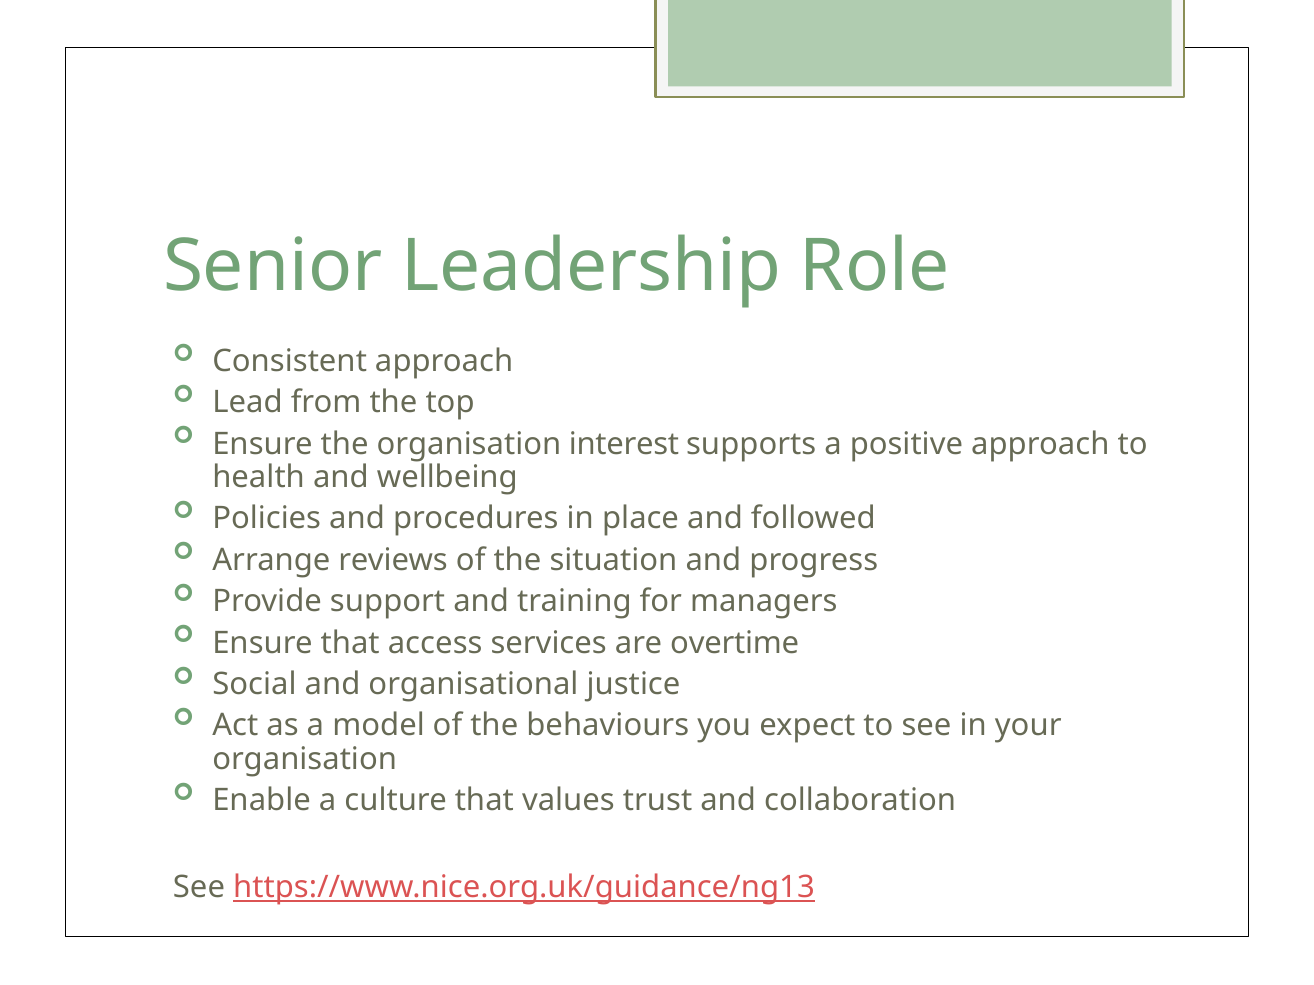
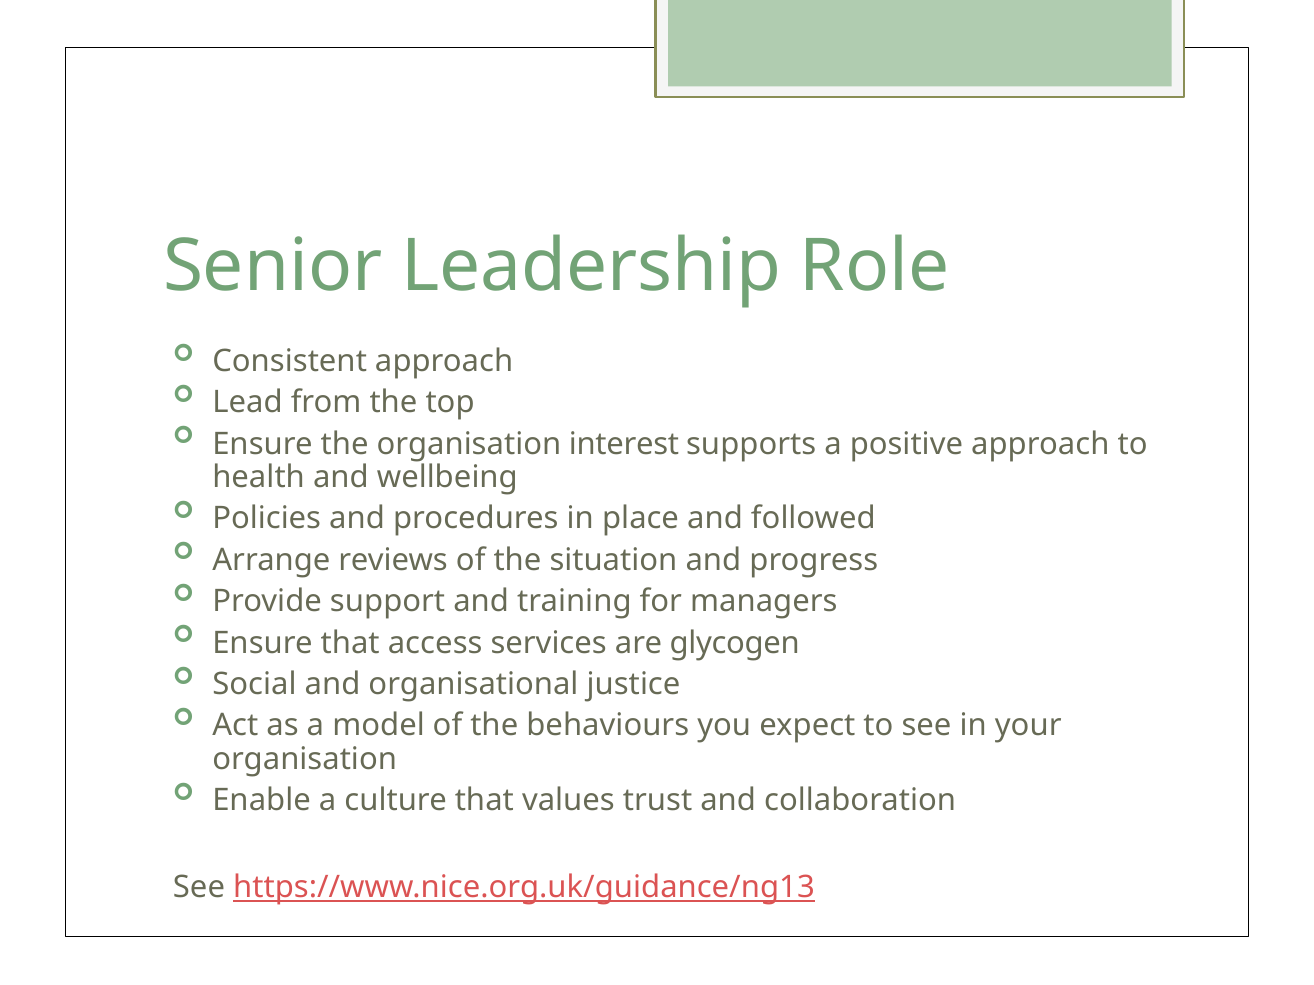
overtime: overtime -> glycogen
